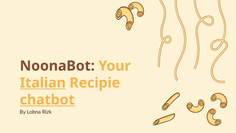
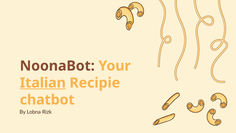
chatbot underline: present -> none
